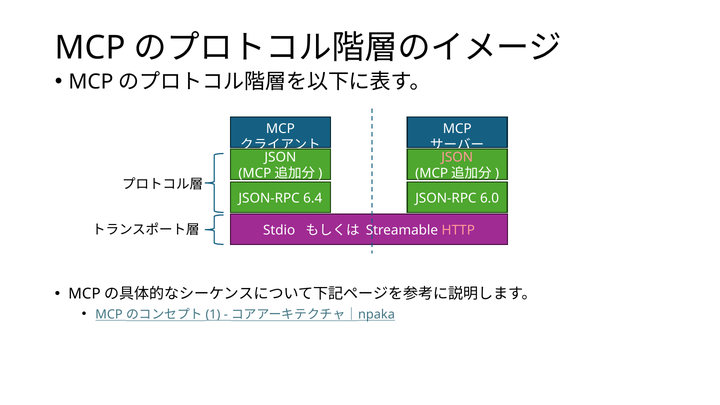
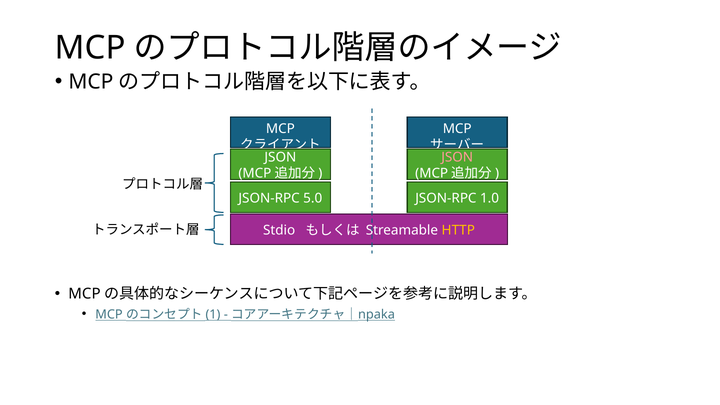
6.4: 6.4 -> 5.0
6.0: 6.0 -> 1.0
HTTP colour: pink -> yellow
